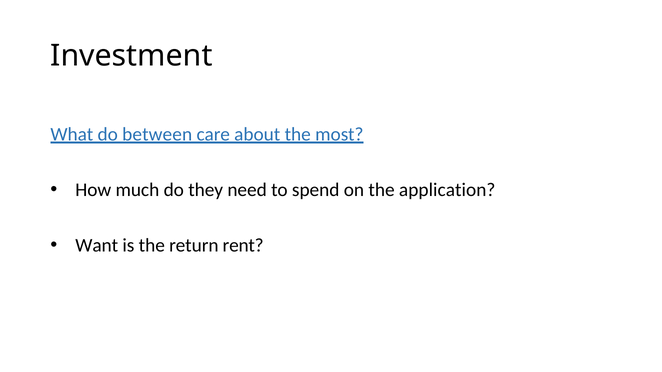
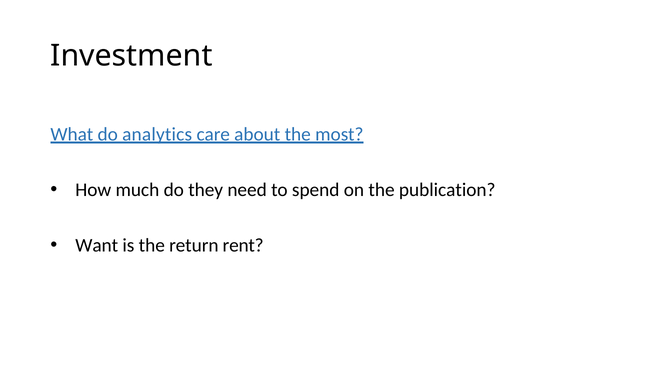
between: between -> analytics
application: application -> publication
